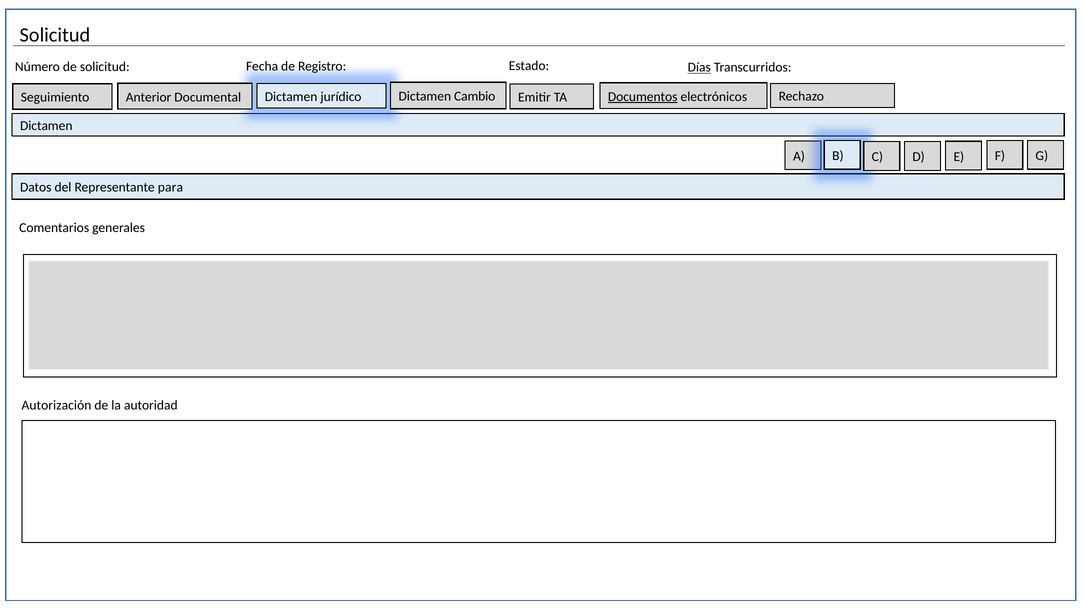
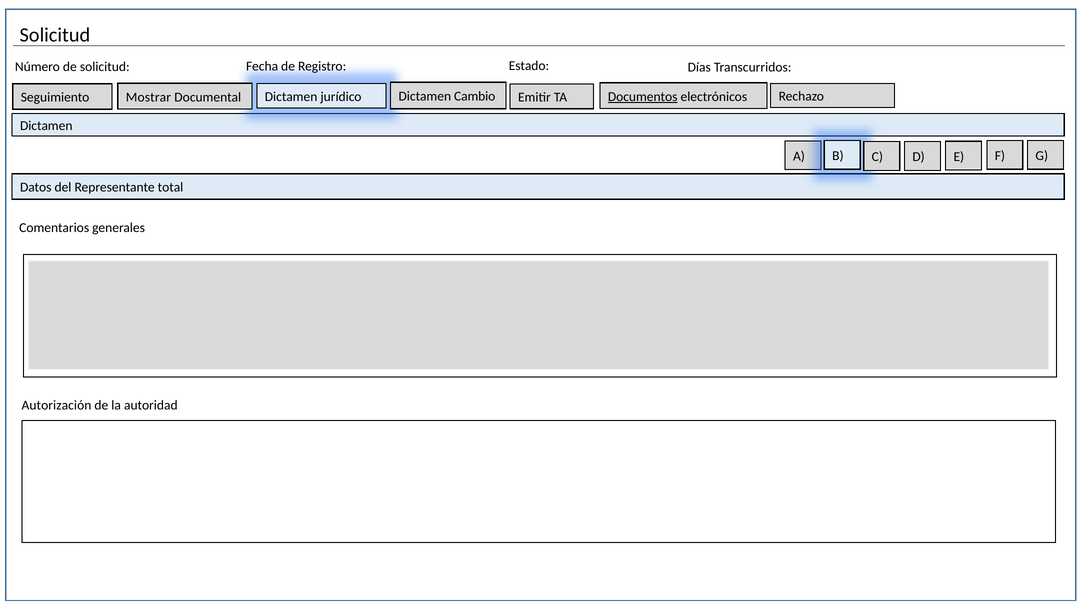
Días underline: present -> none
Anterior: Anterior -> Mostrar
para: para -> total
